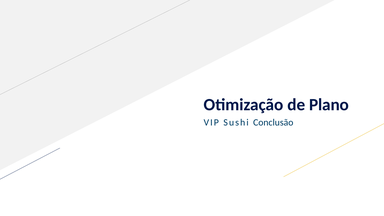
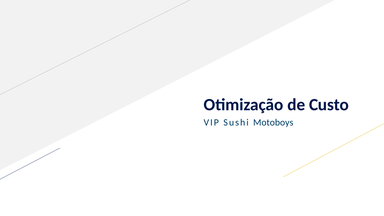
Plano: Plano -> Custo
Conclusão: Conclusão -> Motoboys
